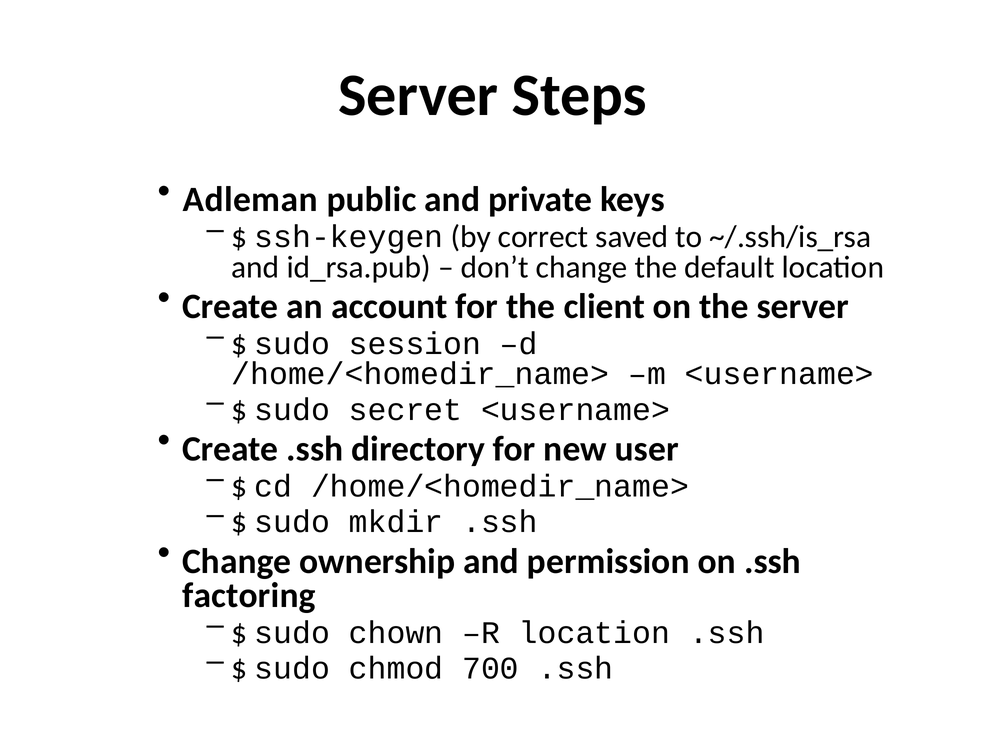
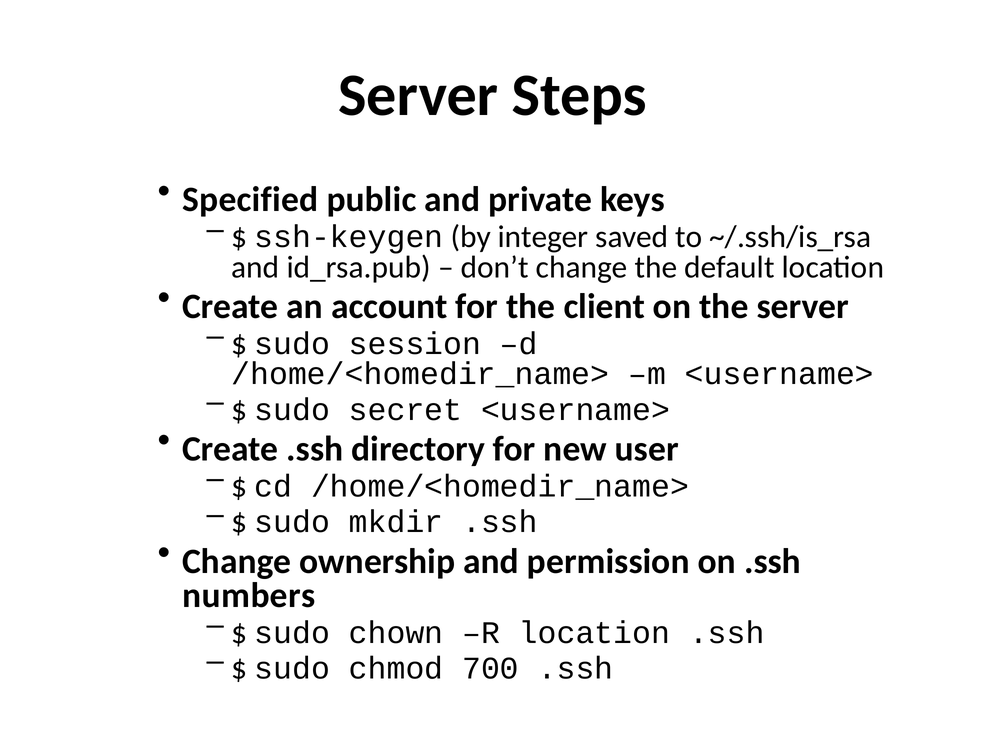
Adleman: Adleman -> Specified
correct: correct -> integer
factoring: factoring -> numbers
